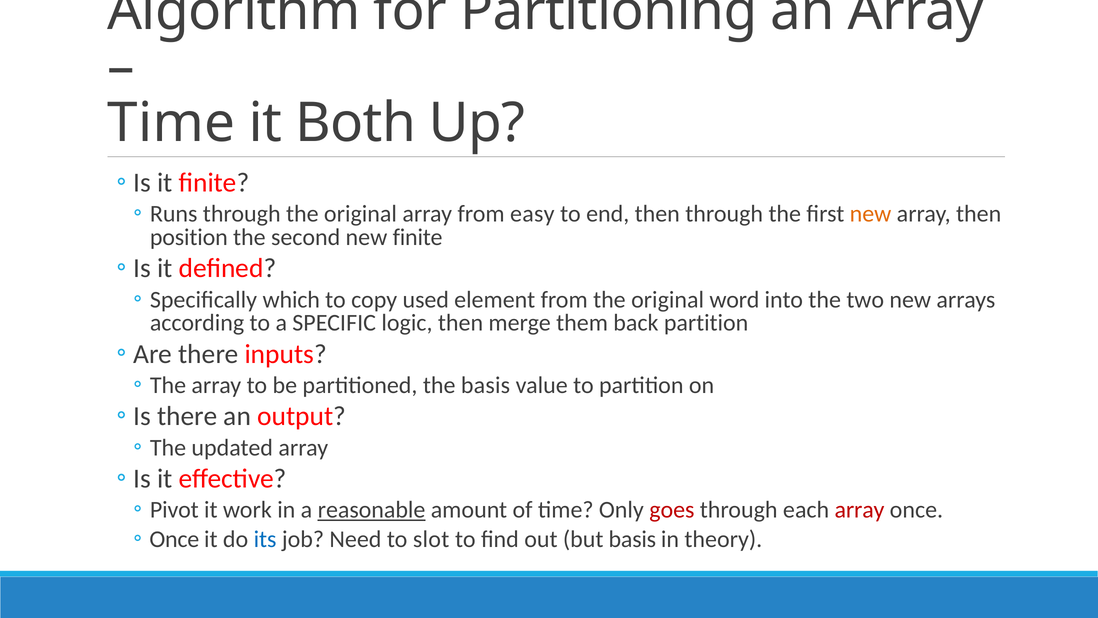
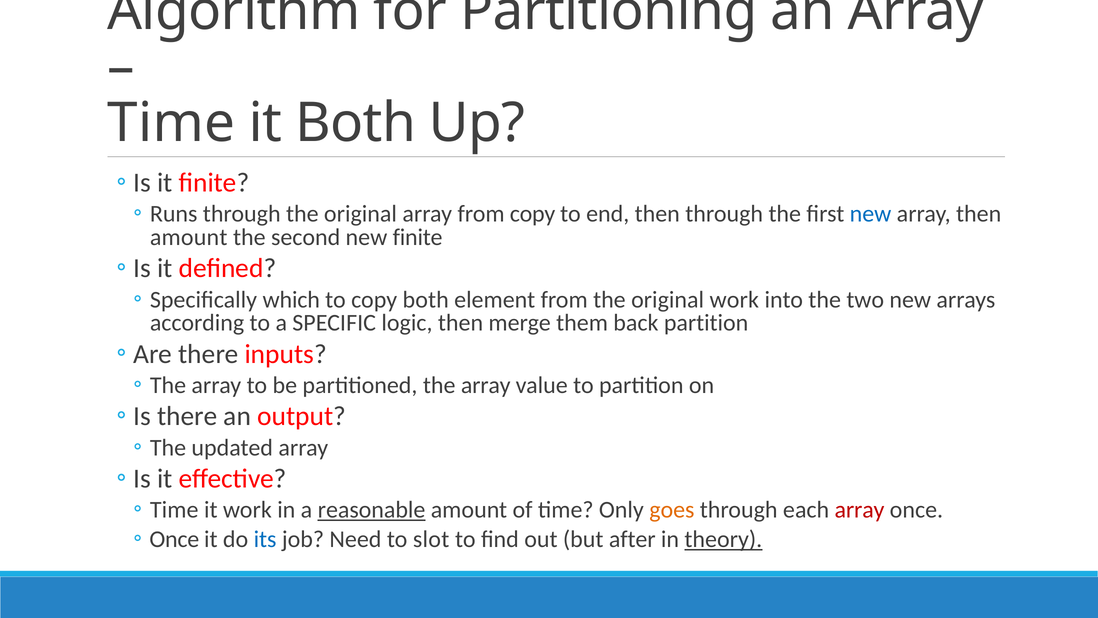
from easy: easy -> copy
new at (871, 214) colour: orange -> blue
position at (189, 237): position -> amount
copy used: used -> both
original word: word -> work
partitioned the basis: basis -> array
Pivot at (174, 510): Pivot -> Time
goes colour: red -> orange
but basis: basis -> after
theory underline: none -> present
